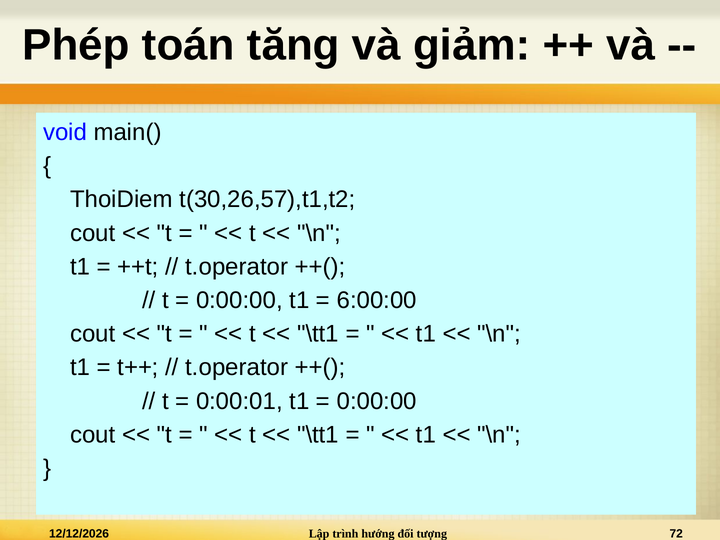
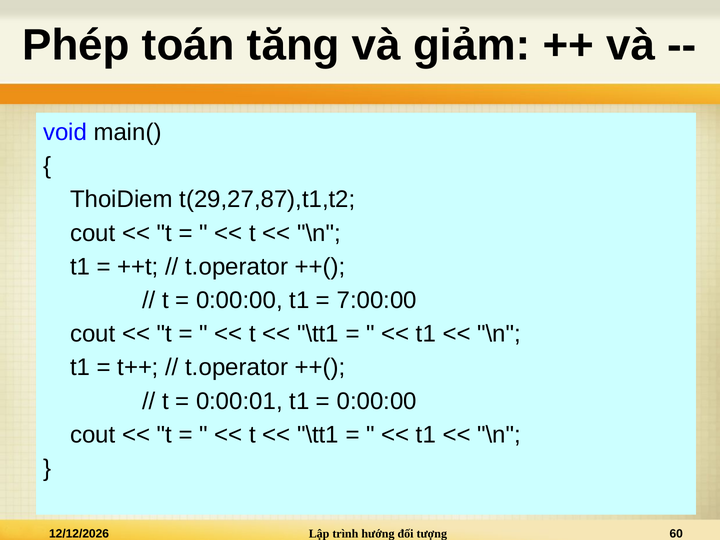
t(30,26,57),t1,t2: t(30,26,57),t1,t2 -> t(29,27,87),t1,t2
6:00:00: 6:00:00 -> 7:00:00
72: 72 -> 60
